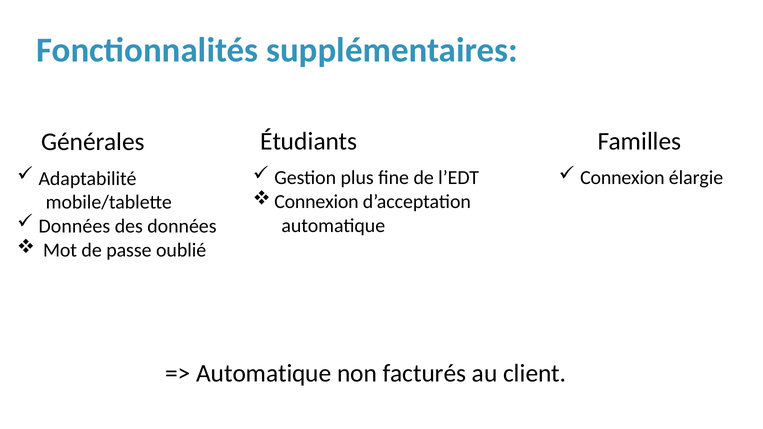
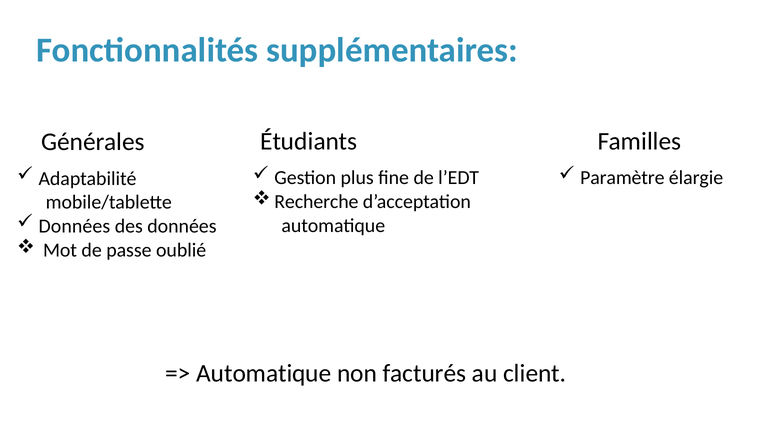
Connexion at (622, 178): Connexion -> Paramètre
Connexion at (316, 202): Connexion -> Recherche
